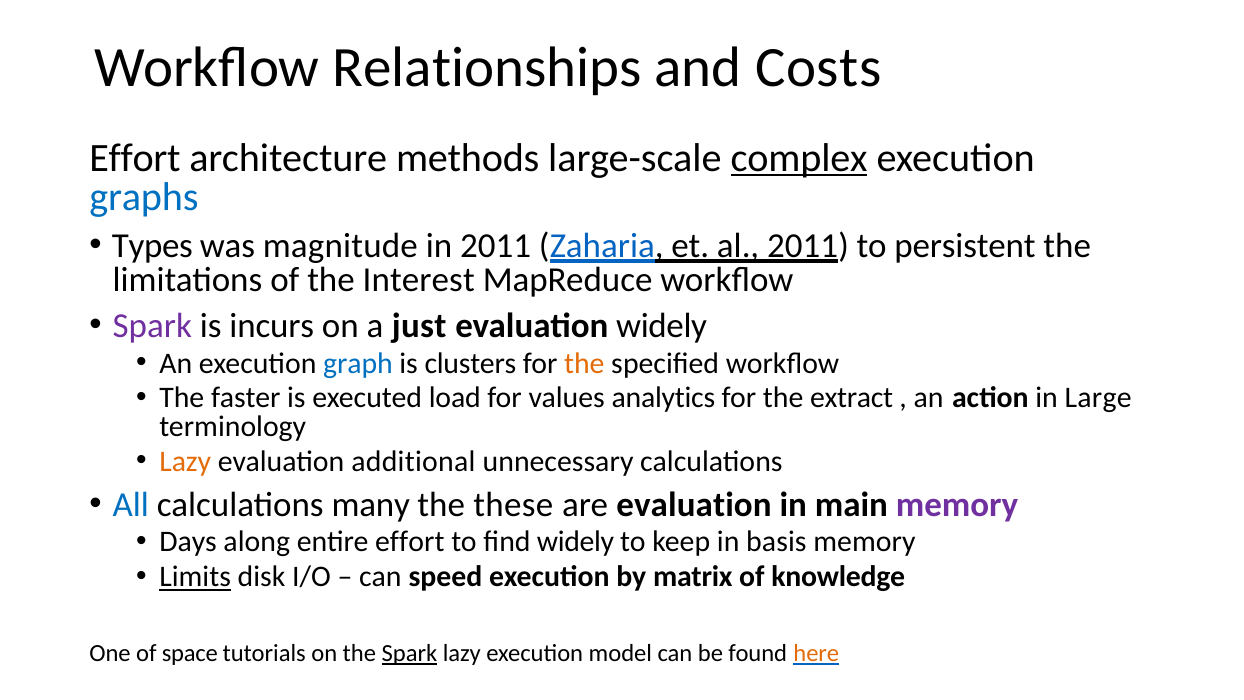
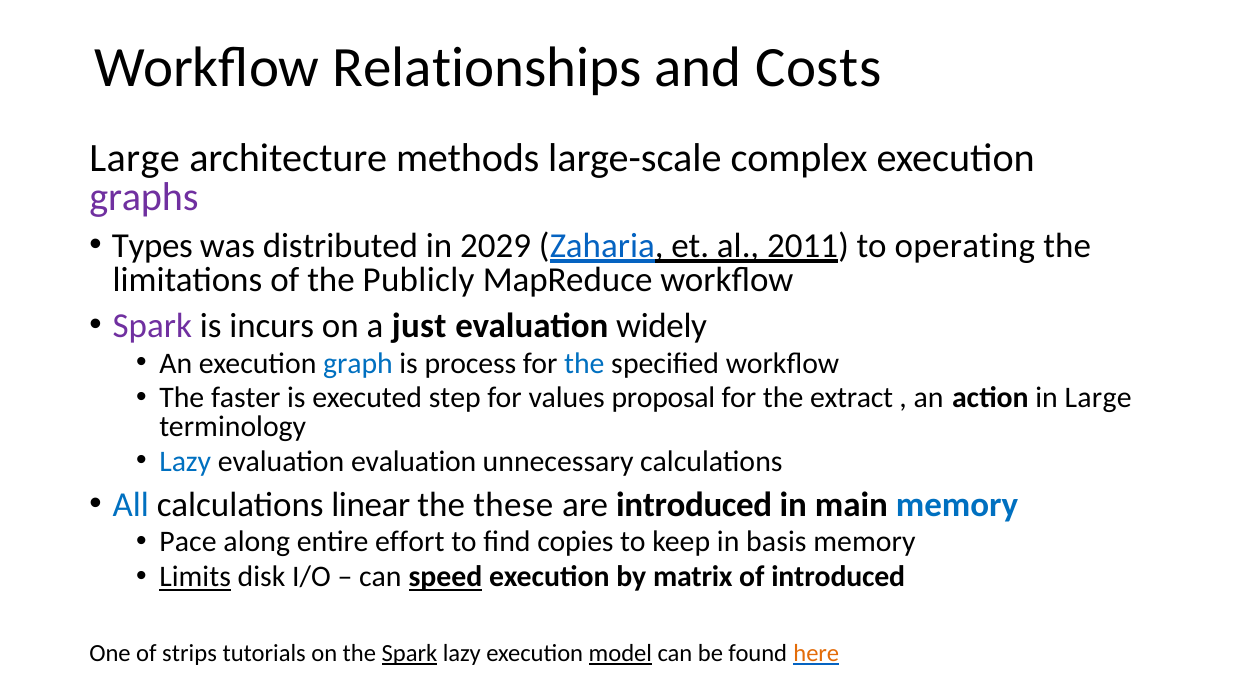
Effort at (135, 158): Effort -> Large
complex underline: present -> none
graphs colour: blue -> purple
magnitude: magnitude -> distributed
in 2011: 2011 -> 2029
persistent: persistent -> operating
Interest: Interest -> Publicly
clusters: clusters -> process
the at (584, 363) colour: orange -> blue
load: load -> step
analytics: analytics -> proposal
Lazy at (185, 462) colour: orange -> blue
evaluation additional: additional -> evaluation
many: many -> linear
are evaluation: evaluation -> introduced
memory at (957, 504) colour: purple -> blue
Days: Days -> Pace
find widely: widely -> copies
speed underline: none -> present
of knowledge: knowledge -> introduced
space: space -> strips
model underline: none -> present
